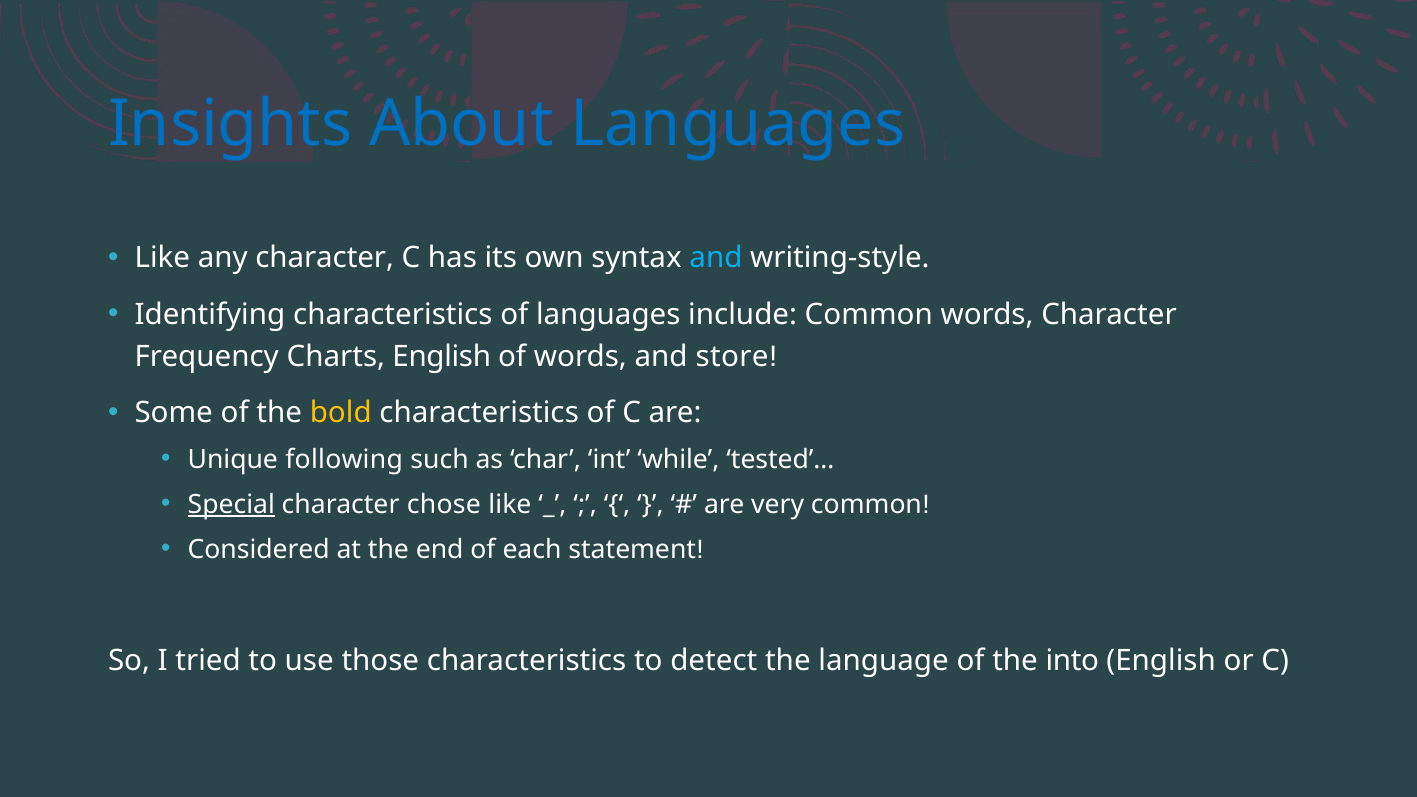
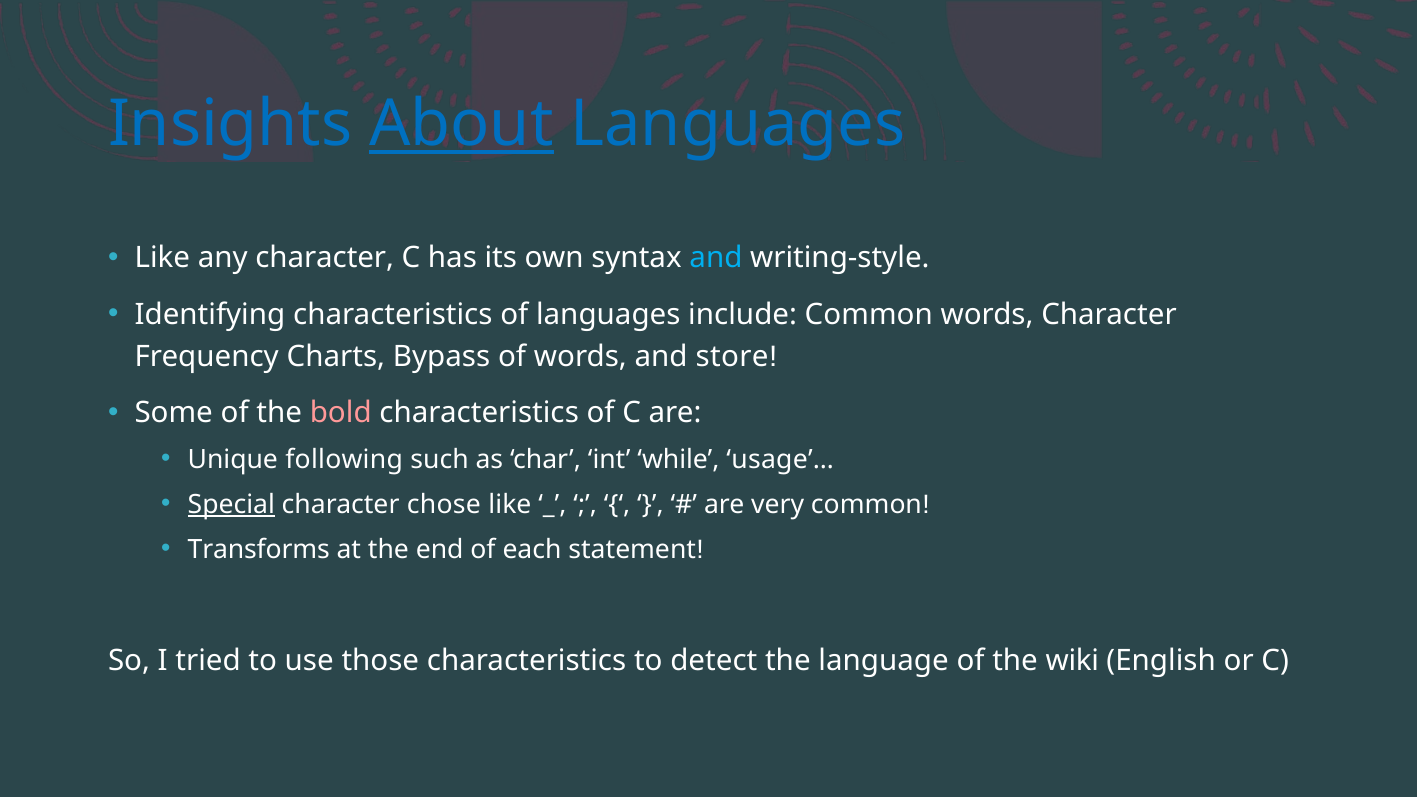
About underline: none -> present
Charts English: English -> Bypass
bold colour: yellow -> pink
tested’…: tested’… -> usage’…
Considered: Considered -> Transforms
into: into -> wiki
